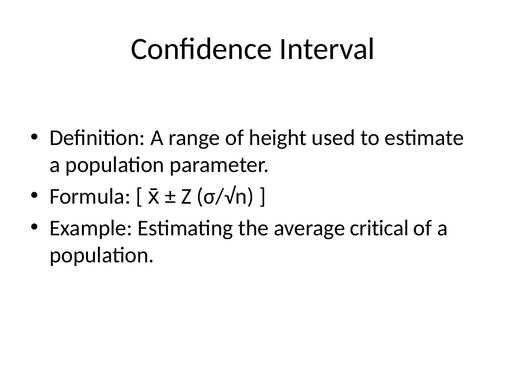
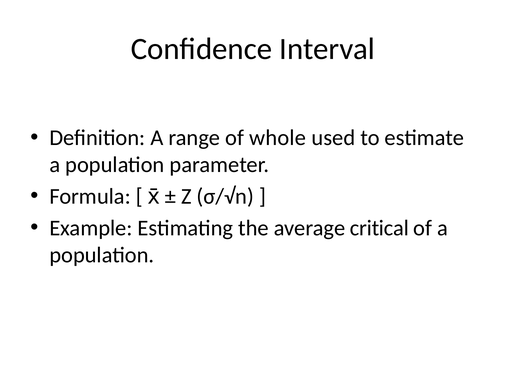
height: height -> whole
